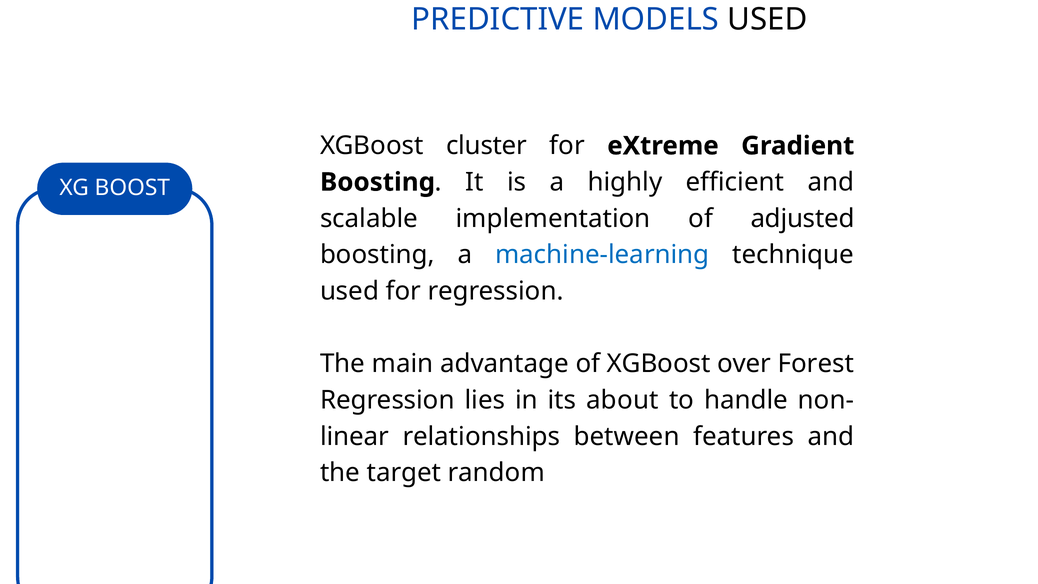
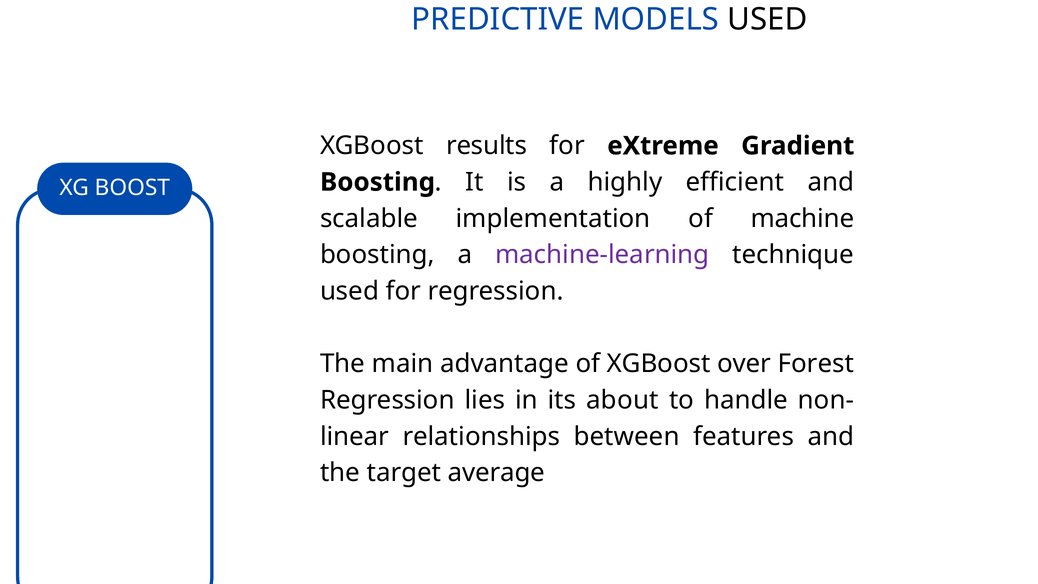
cluster: cluster -> results
adjusted: adjusted -> machine
machine-learning colour: blue -> purple
random: random -> average
